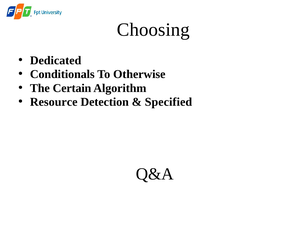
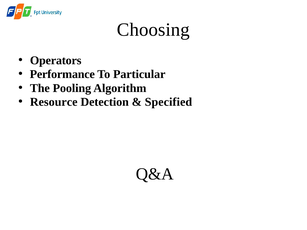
Dedicated: Dedicated -> Operators
Conditionals: Conditionals -> Performance
Otherwise: Otherwise -> Particular
Certain: Certain -> Pooling
